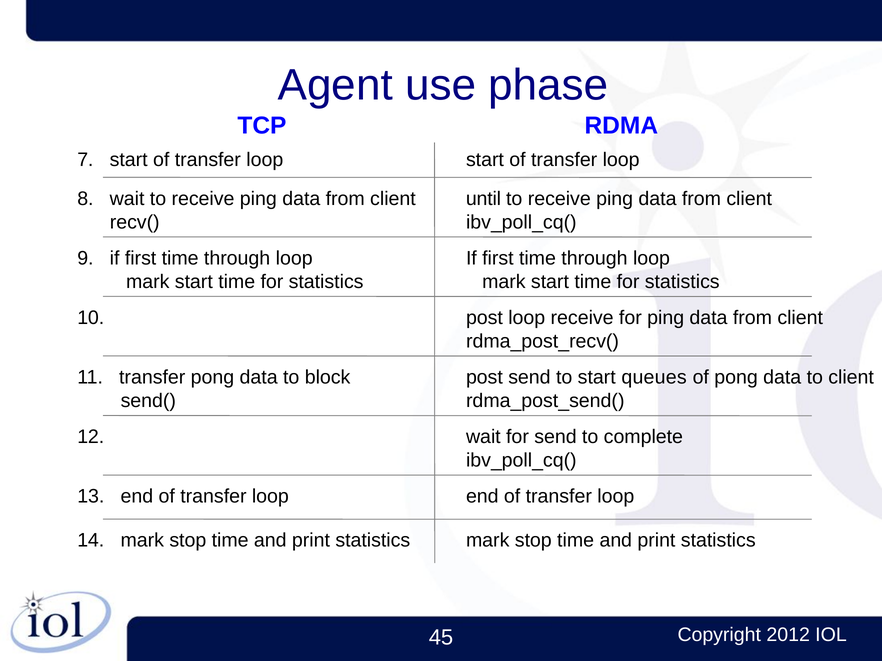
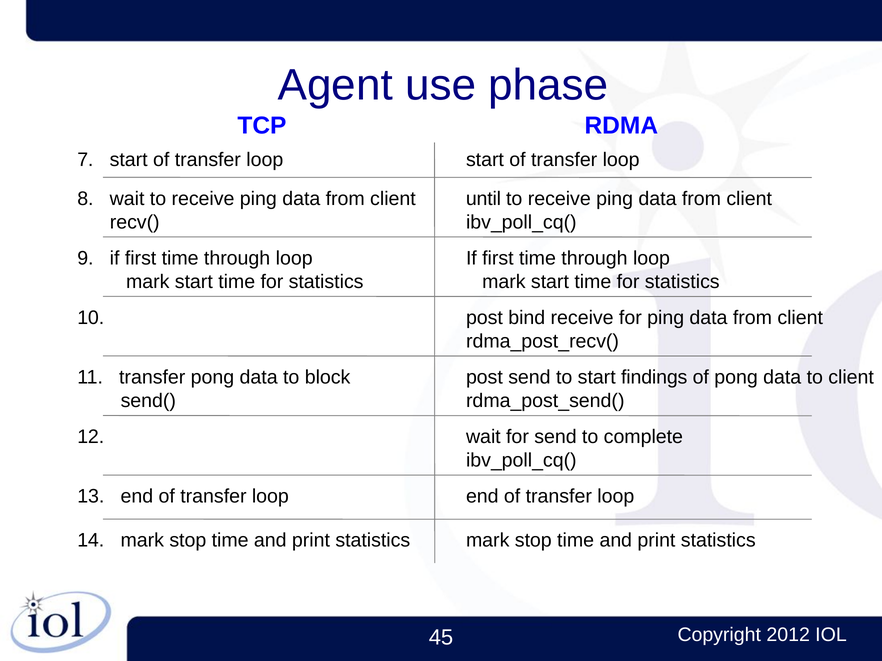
post loop: loop -> bind
queues: queues -> findings
